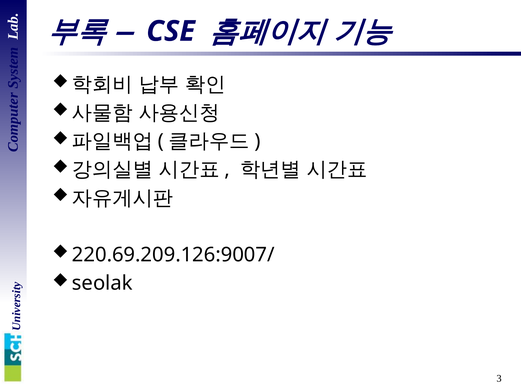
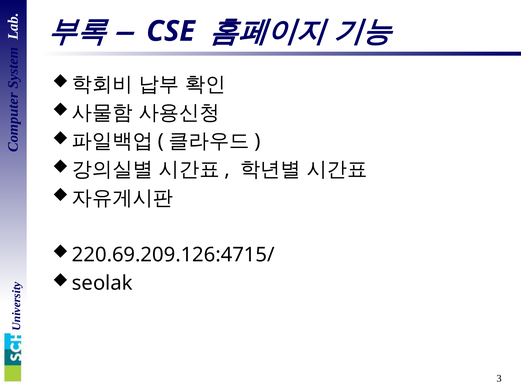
220.69.209.126:9007/: 220.69.209.126:9007/ -> 220.69.209.126:4715/
